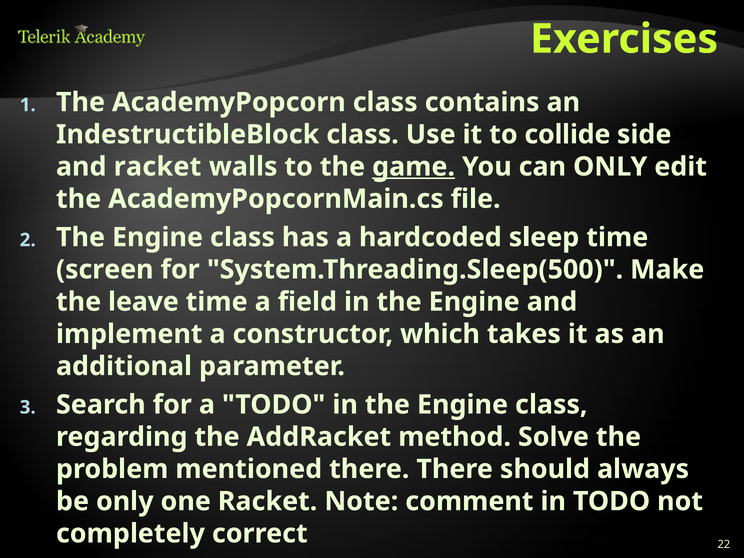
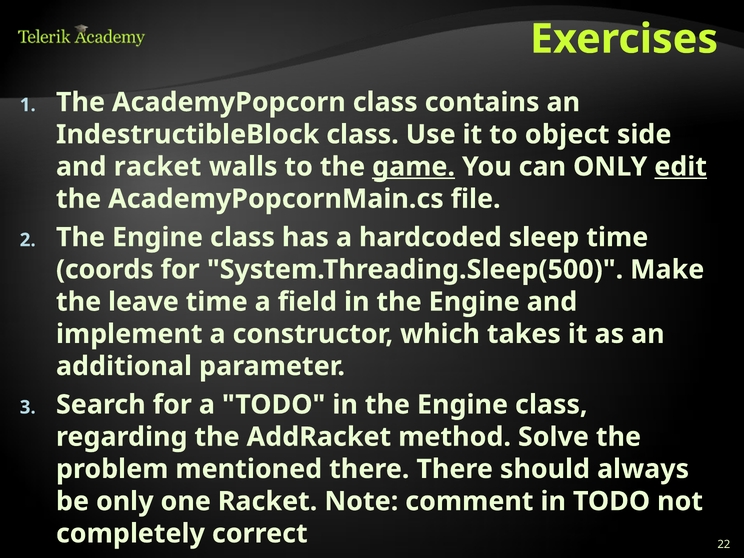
collide: collide -> object
edit underline: none -> present
screen: screen -> coords
